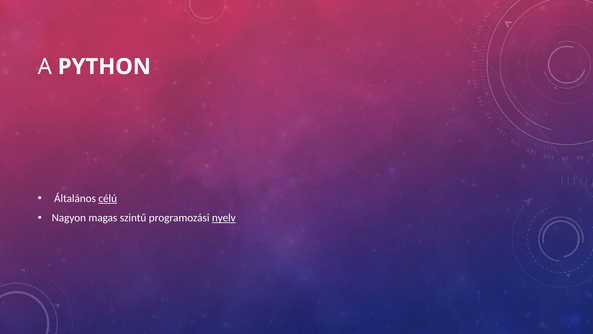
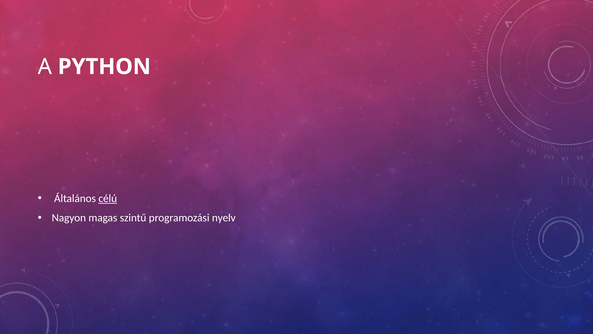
nyelv underline: present -> none
